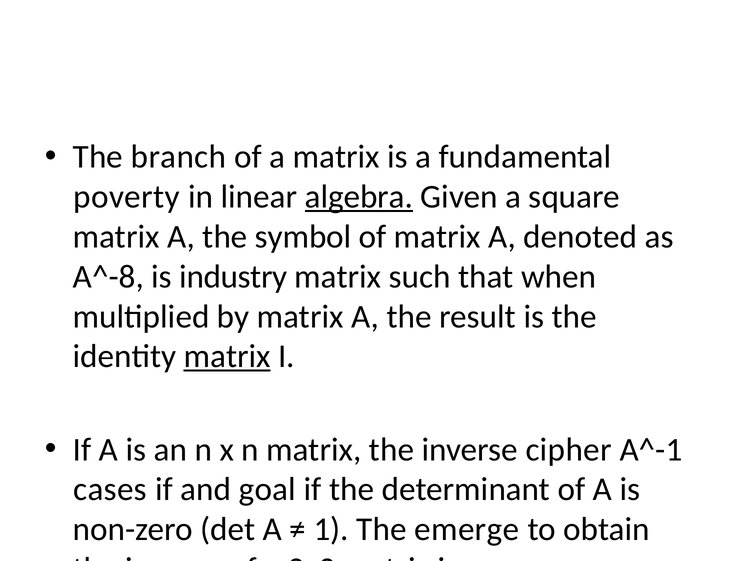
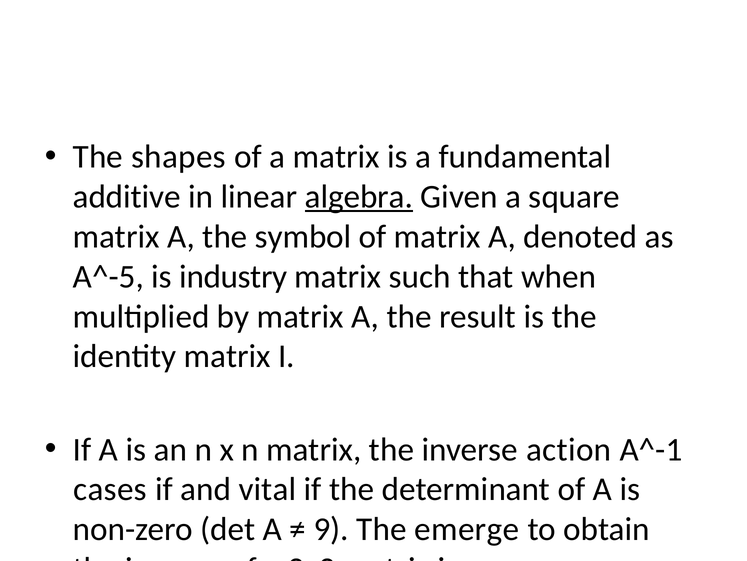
branch: branch -> shapes
poverty: poverty -> additive
A^-8: A^-8 -> A^-5
matrix at (227, 356) underline: present -> none
cipher: cipher -> action
goal: goal -> vital
1: 1 -> 9
